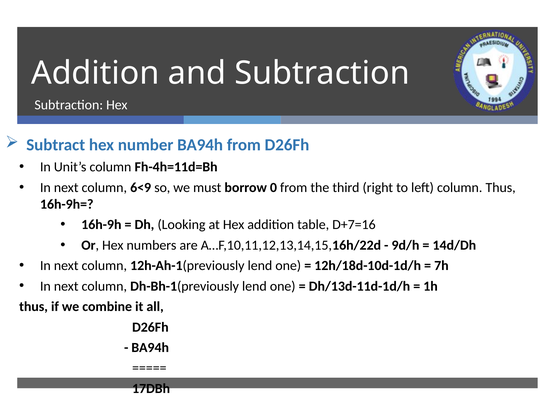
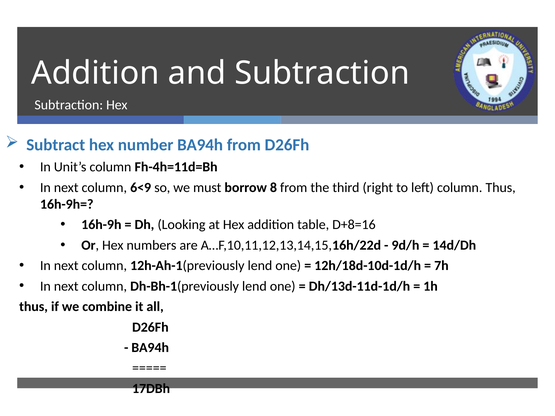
0: 0 -> 8
D+7=16: D+7=16 -> D+8=16
